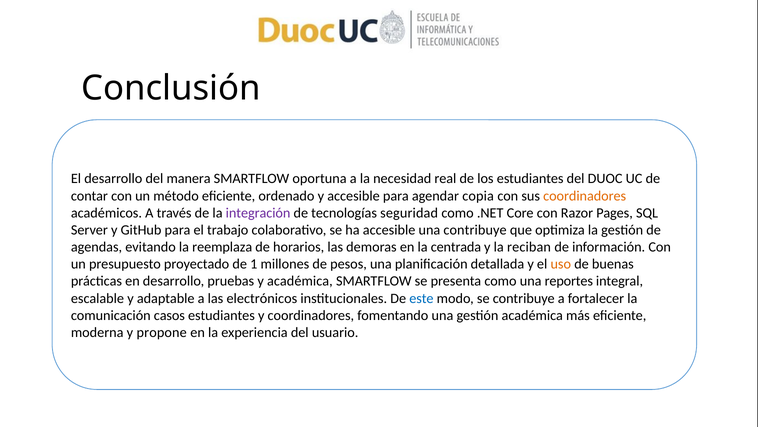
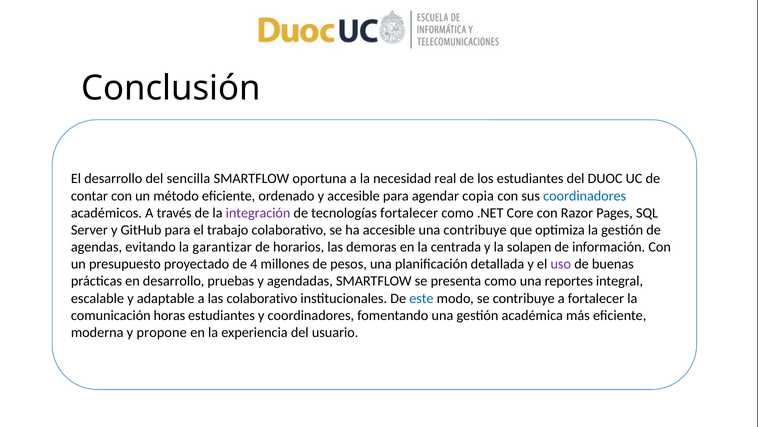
manera: manera -> sencilla
coordinadores at (585, 196) colour: orange -> blue
tecnologías seguridad: seguridad -> fortalecer
reemplaza: reemplaza -> garantizar
reciban: reciban -> solapen
1: 1 -> 4
uso colour: orange -> purple
y académica: académica -> agendadas
las electrónicos: electrónicos -> colaborativo
casos: casos -> horas
